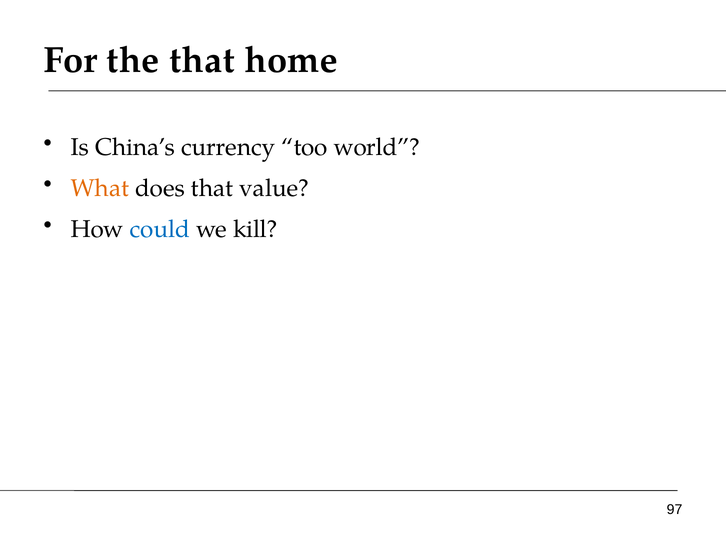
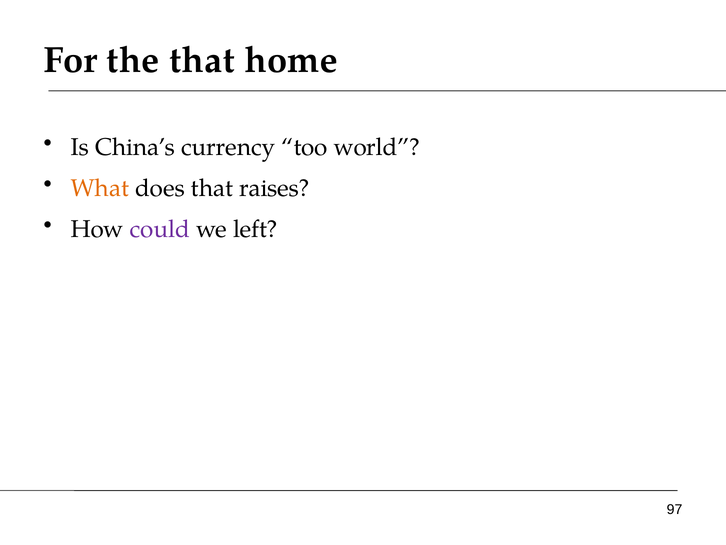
value: value -> raises
could colour: blue -> purple
kill: kill -> left
